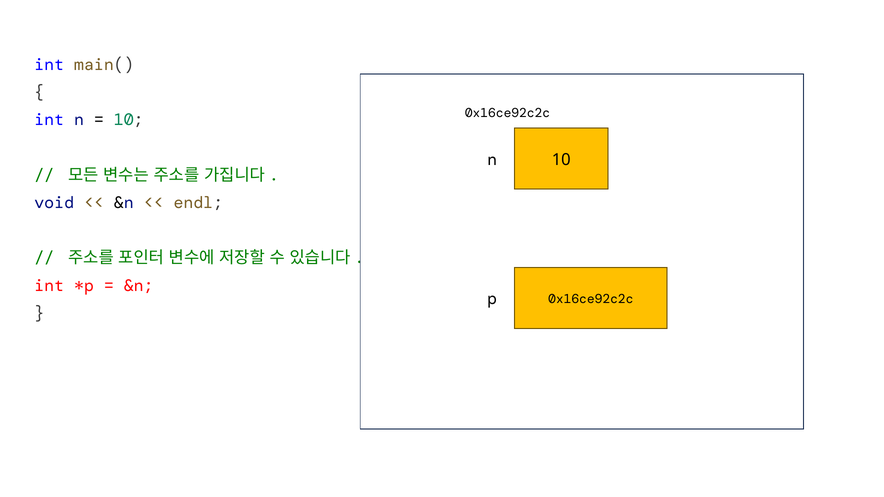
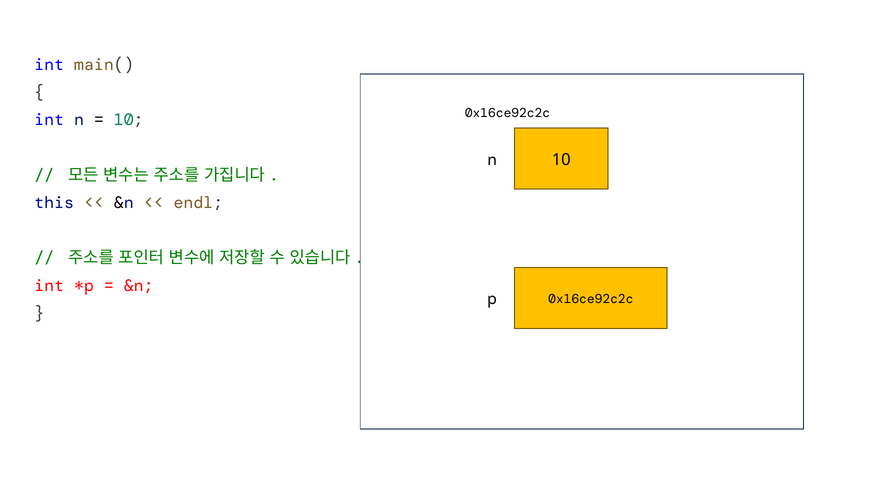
void: void -> this
